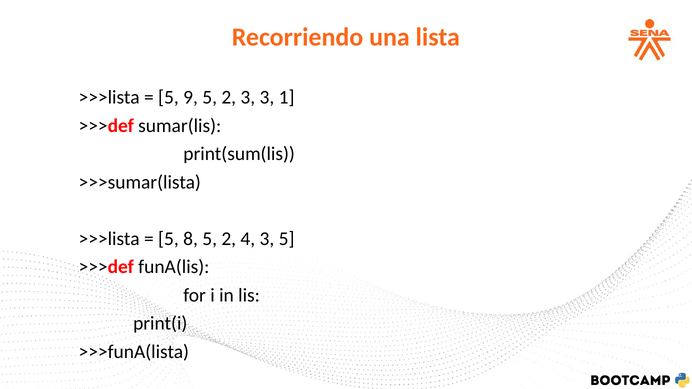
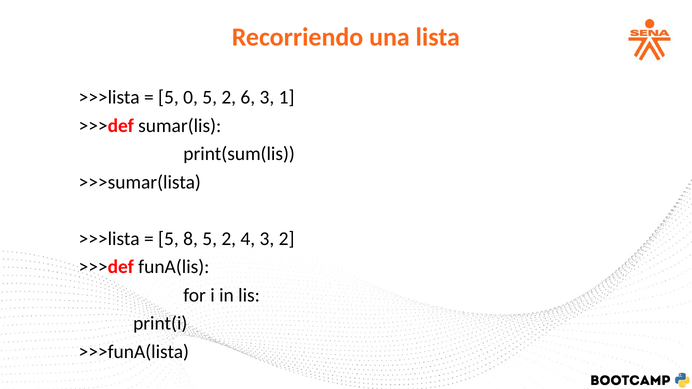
9: 9 -> 0
2 3: 3 -> 6
3 5: 5 -> 2
